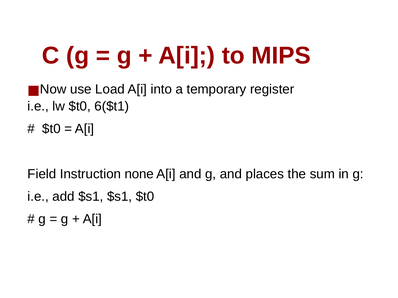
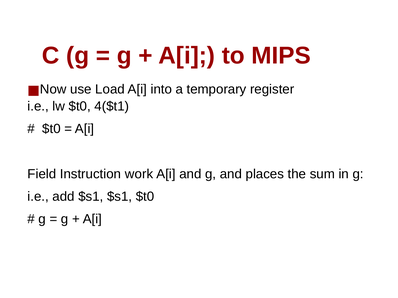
6($t1: 6($t1 -> 4($t1
none: none -> work
